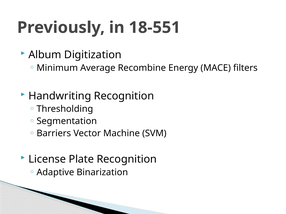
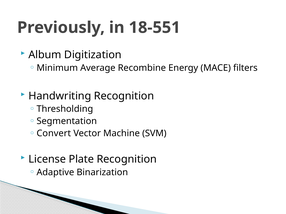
Barriers: Barriers -> Convert
